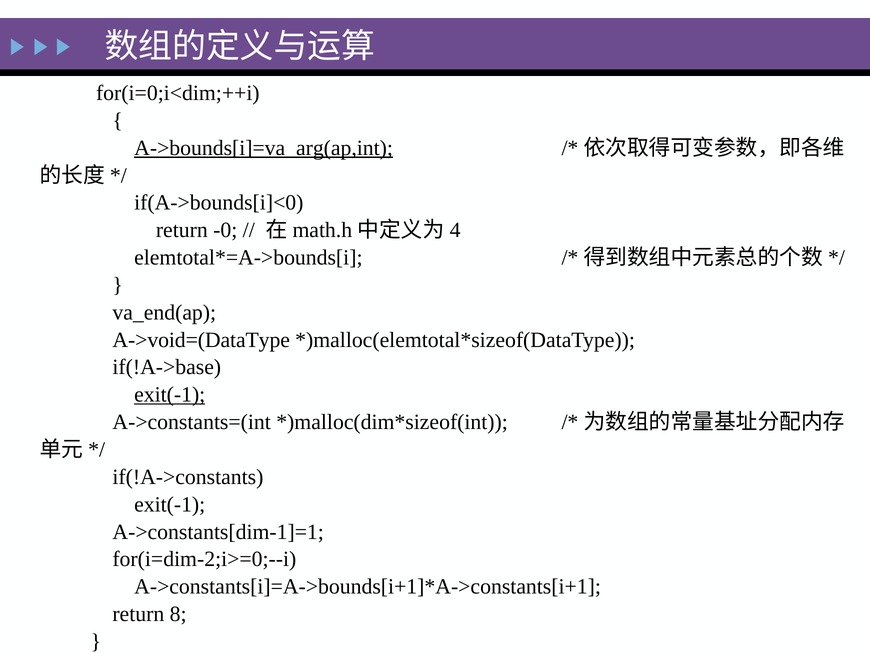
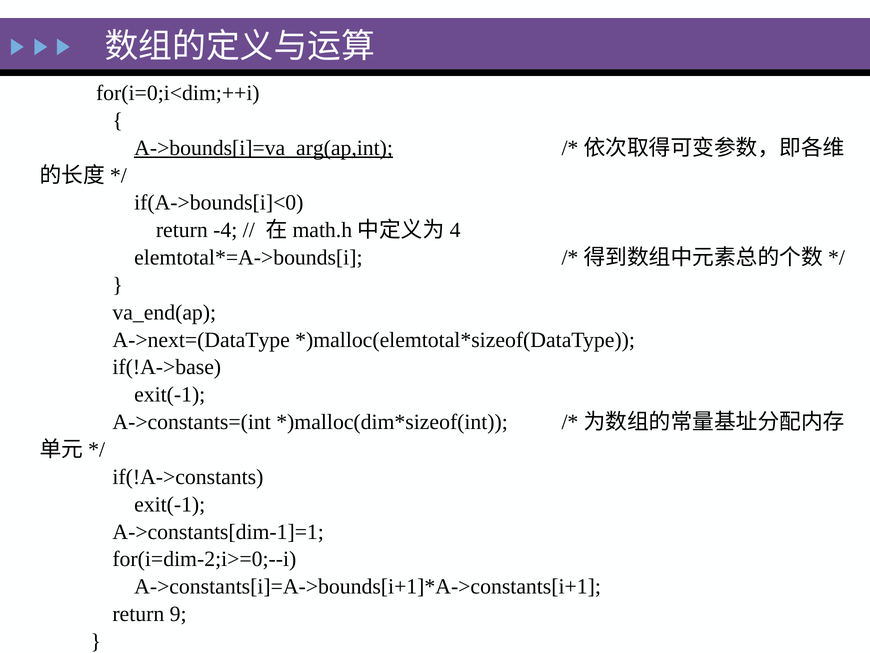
-0: -0 -> -4
A->void=(DataType: A->void=(DataType -> A->next=(DataType
exit(-1 at (170, 394) underline: present -> none
8: 8 -> 9
